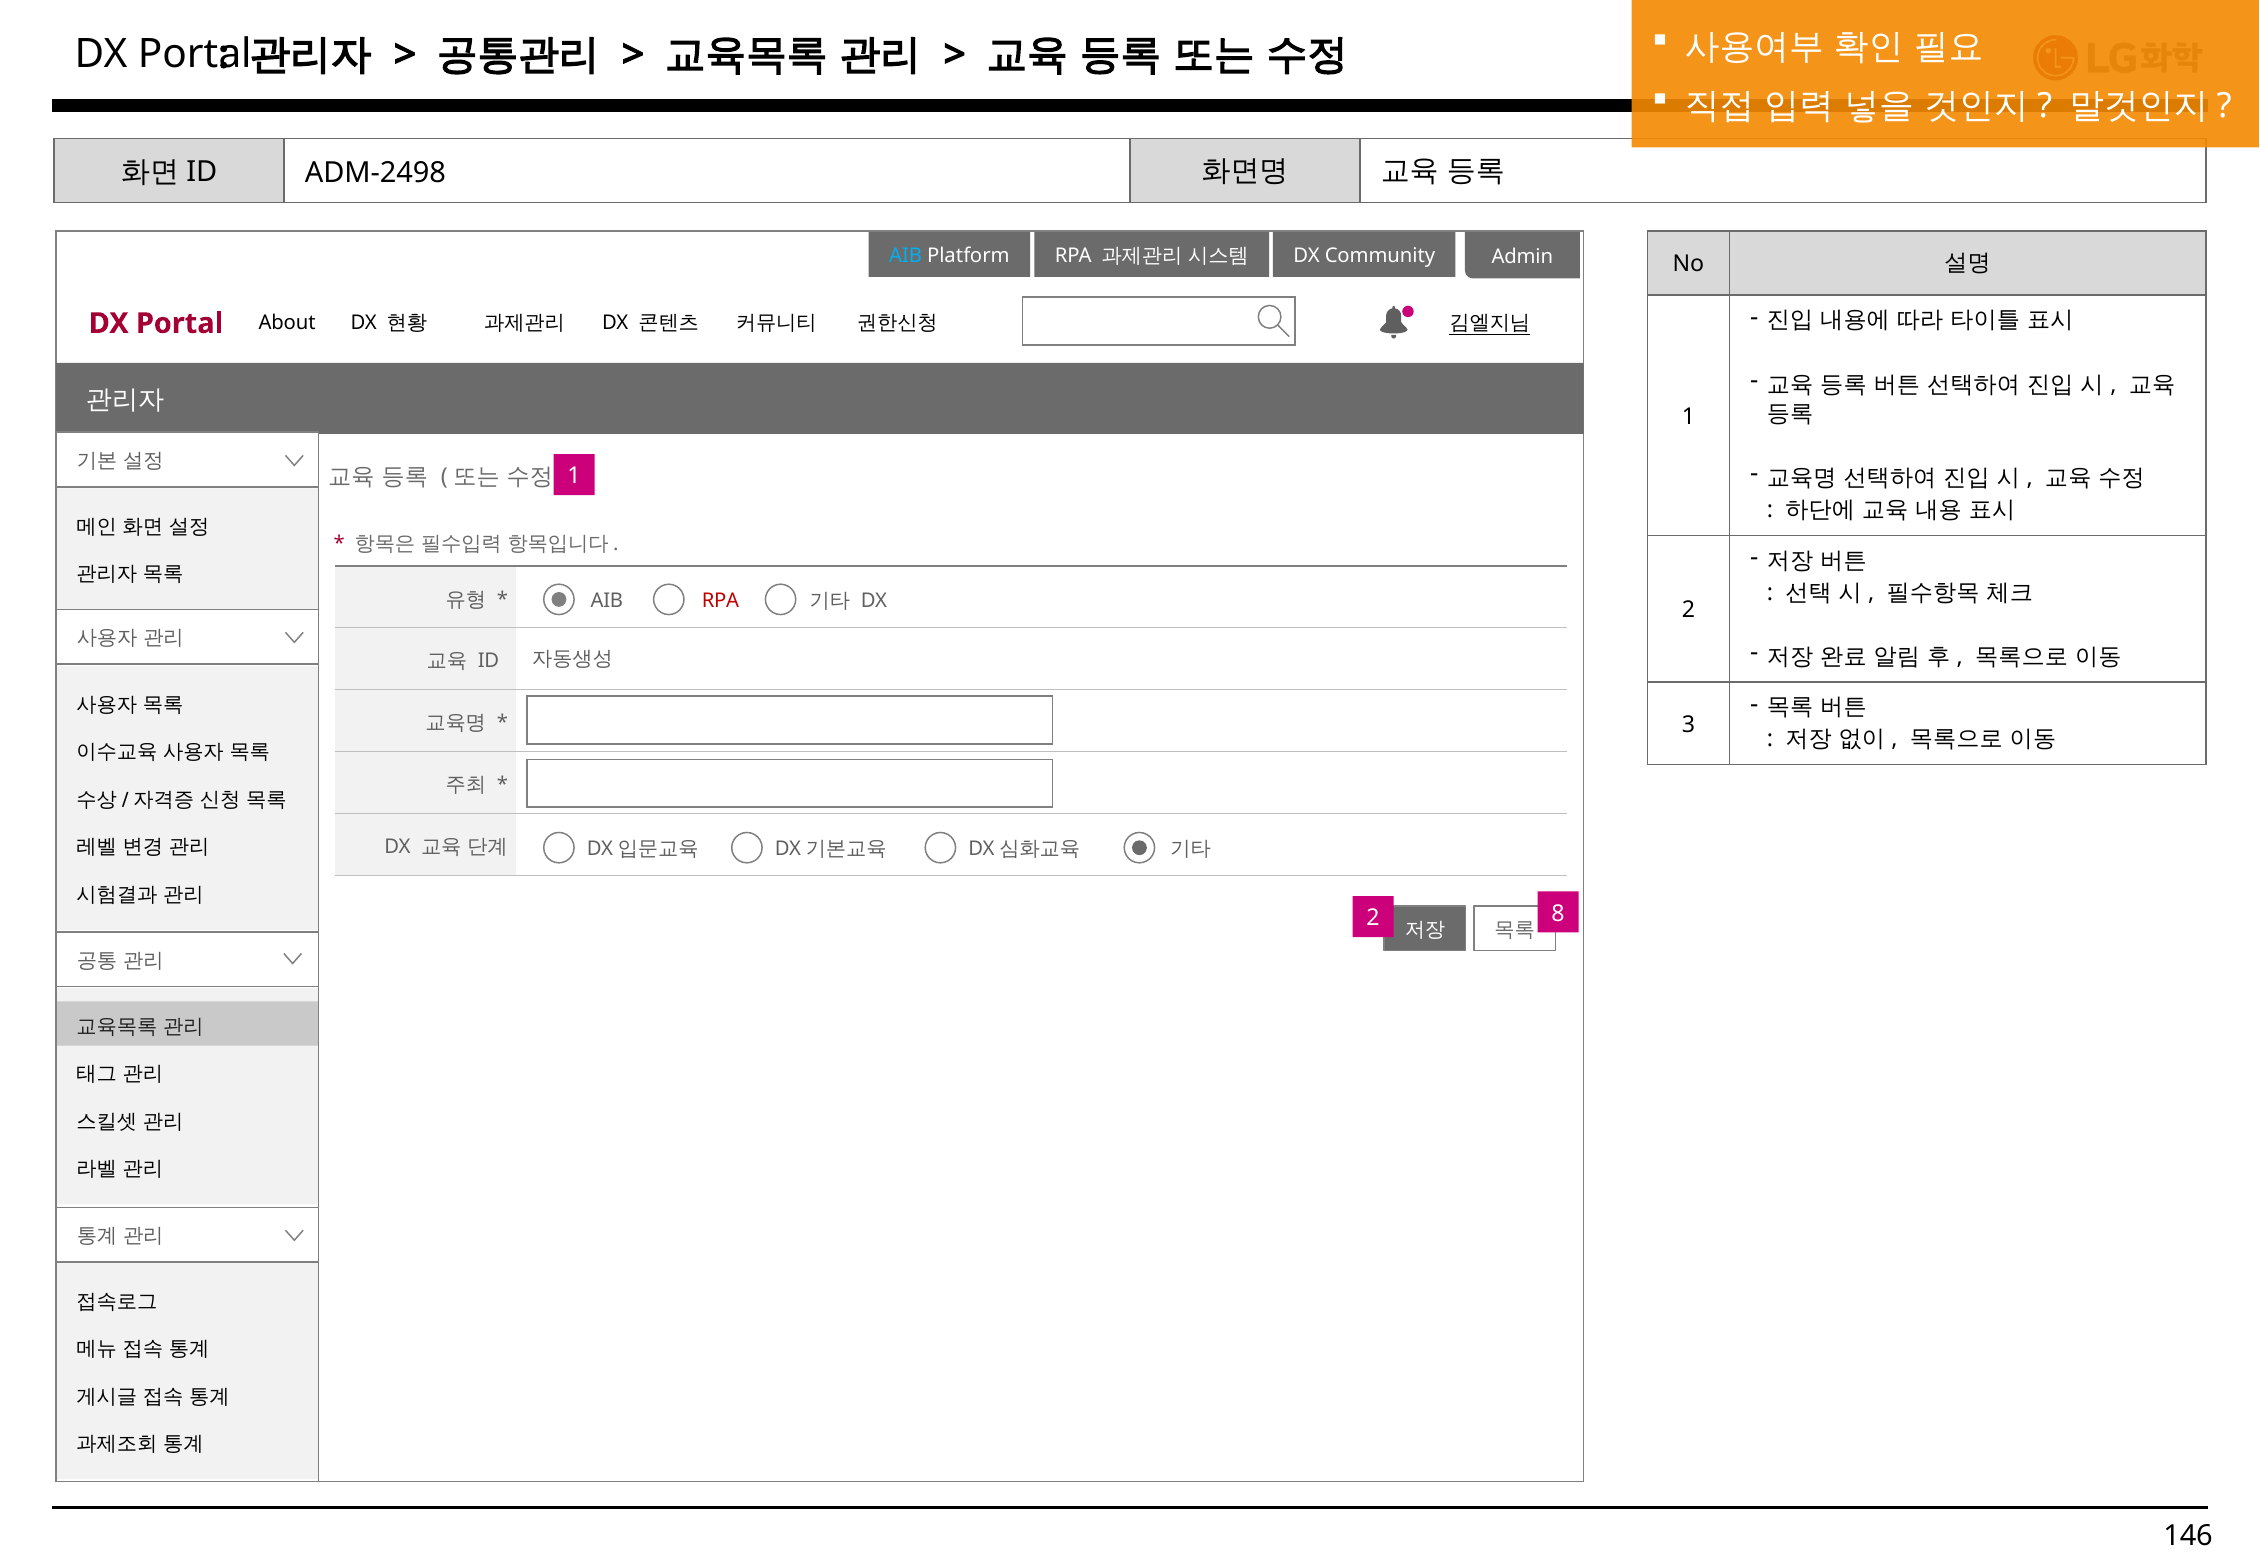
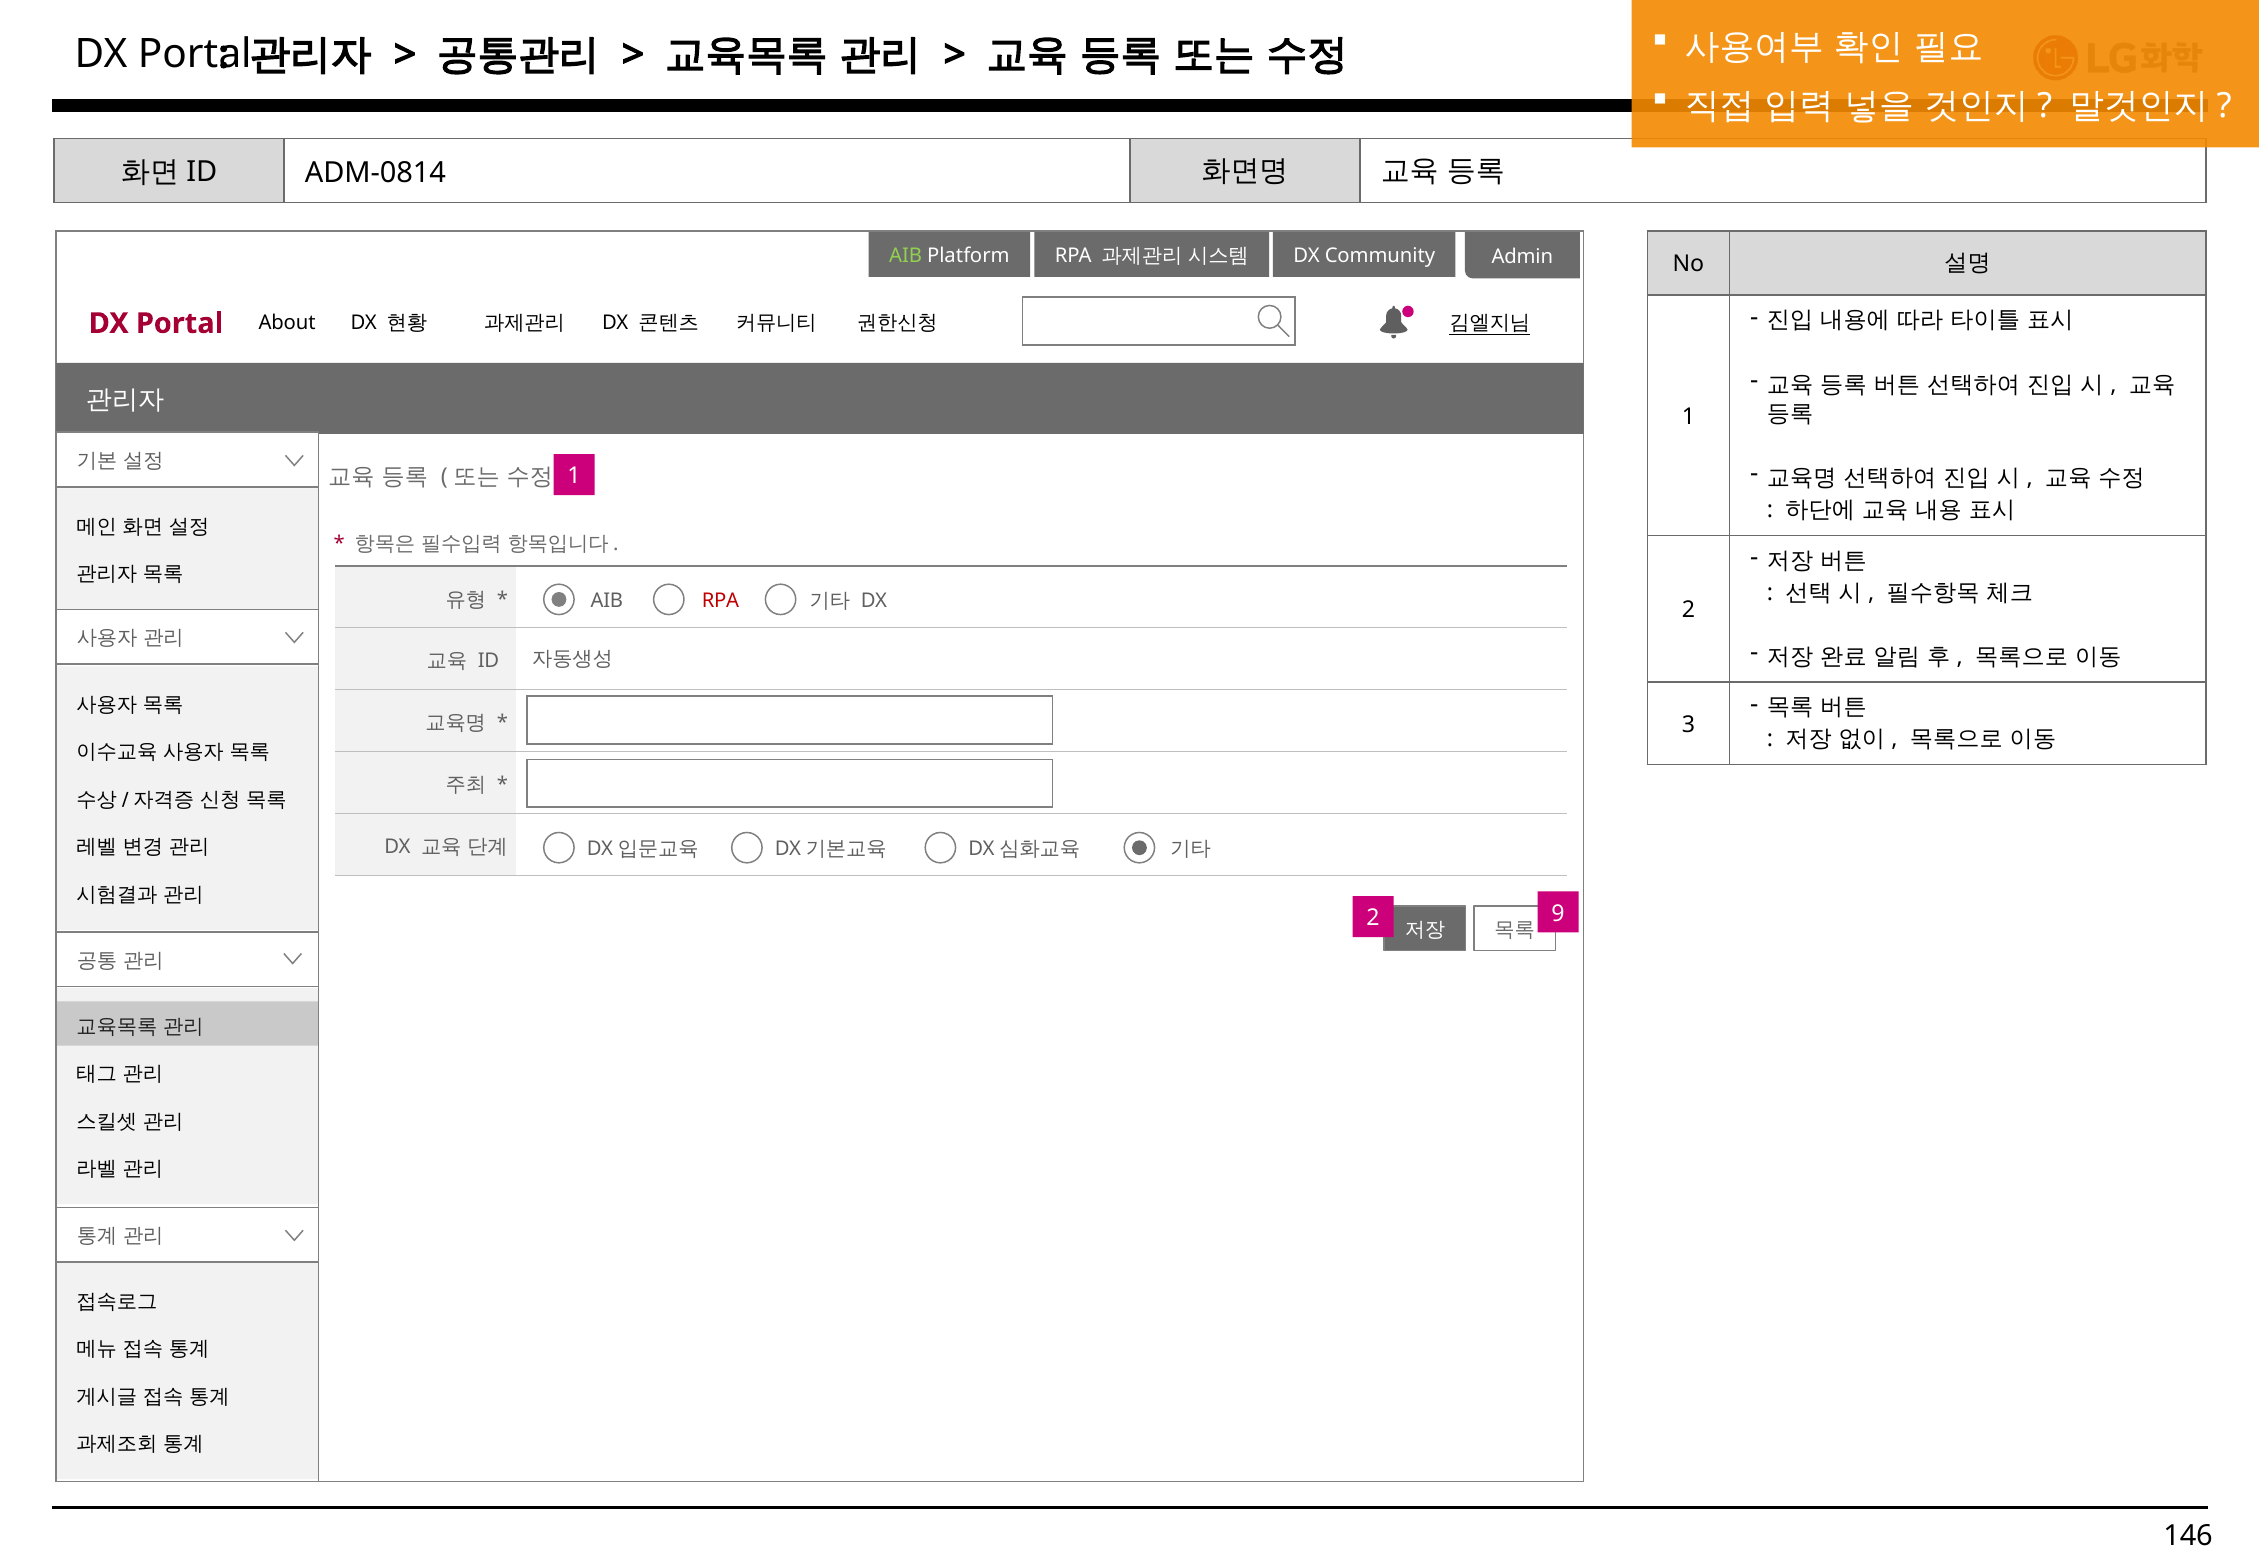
ADM-2498: ADM-2498 -> ADM-0814
AIB at (906, 256) colour: light blue -> light green
8: 8 -> 9
